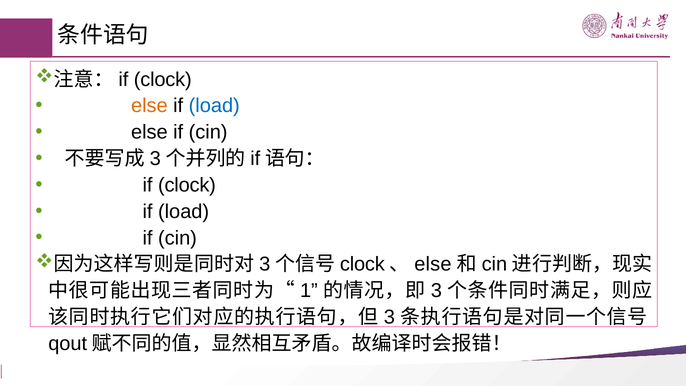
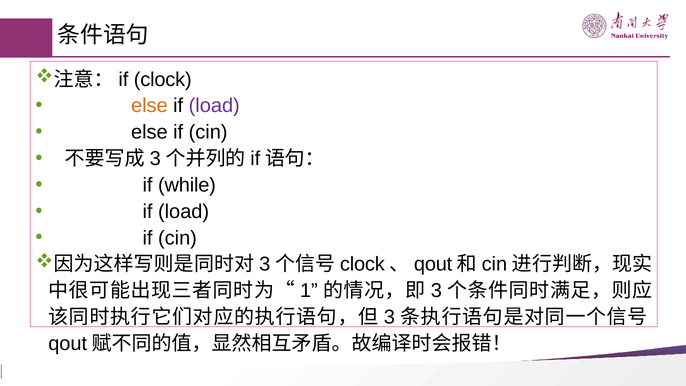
load at (214, 106) colour: blue -> purple
clock at (187, 185): clock -> while
else at (433, 264): else -> qout
